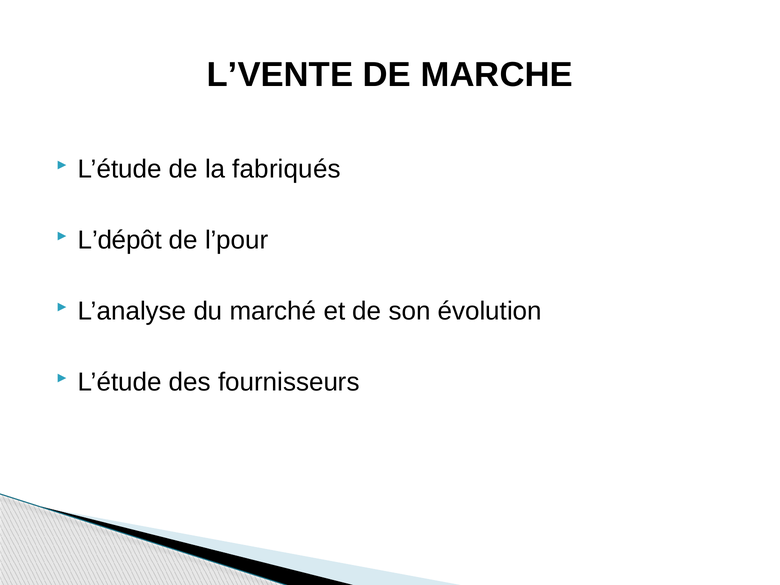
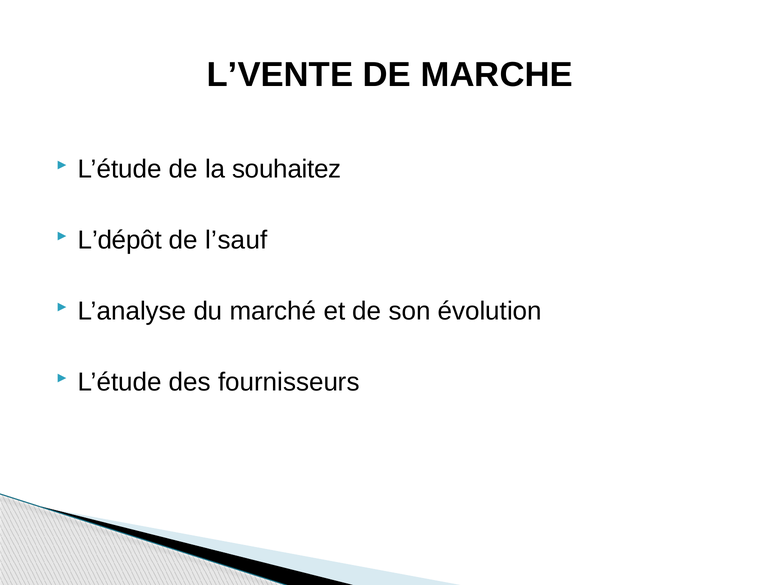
fabriqués: fabriqués -> souhaitez
l’pour: l’pour -> l’sauf
